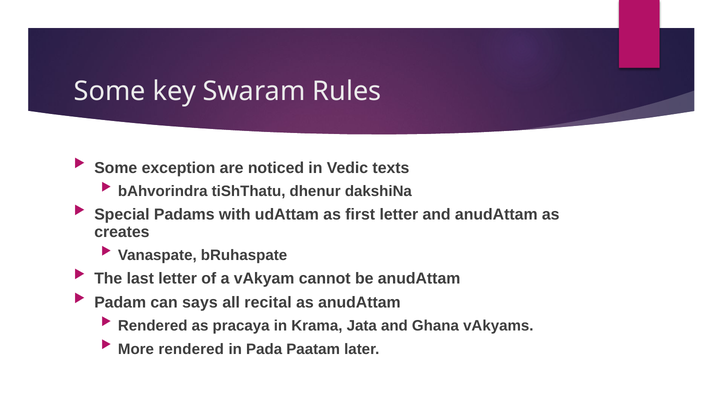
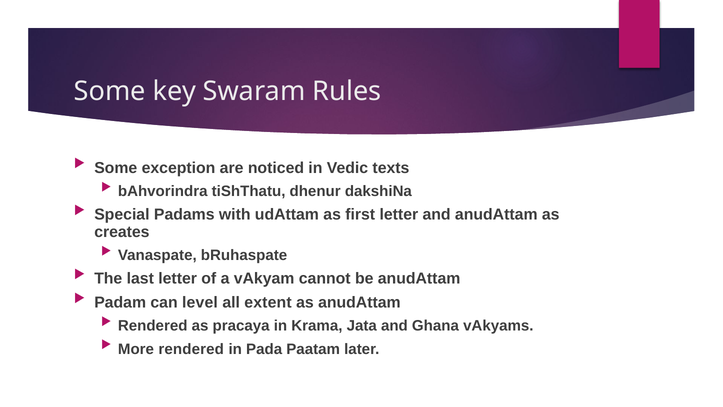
says: says -> level
recital: recital -> extent
